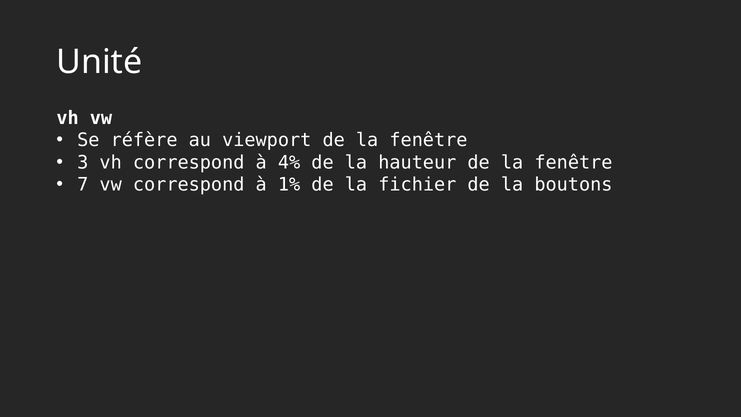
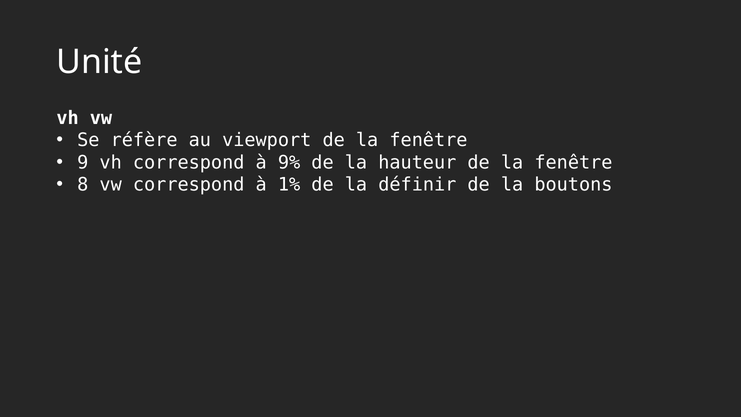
3: 3 -> 9
4%: 4% -> 9%
7: 7 -> 8
fichier: fichier -> définir
